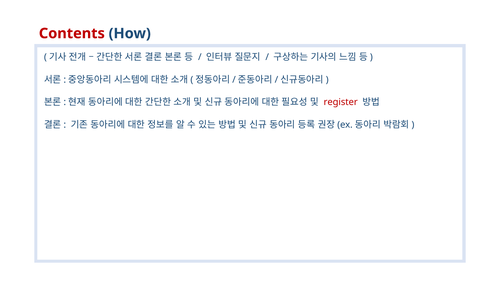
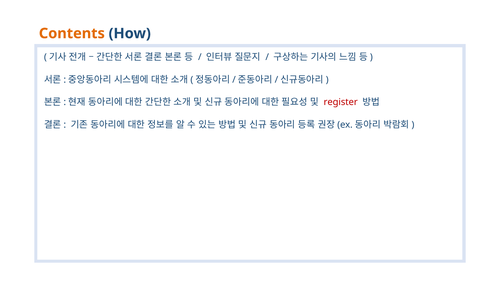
Contents colour: red -> orange
